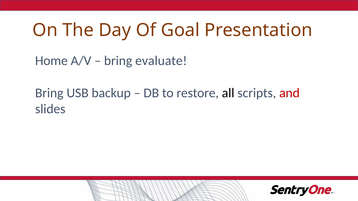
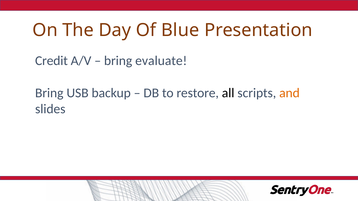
Goal: Goal -> Blue
Home: Home -> Credit
and colour: red -> orange
